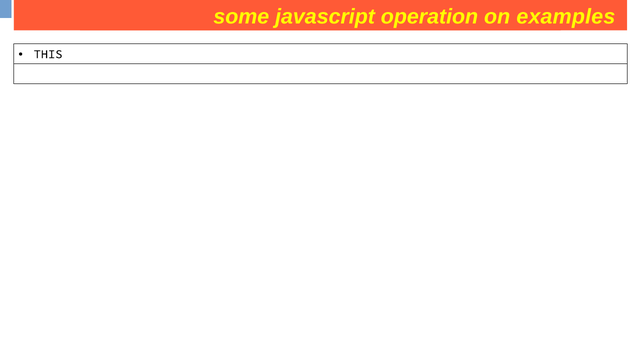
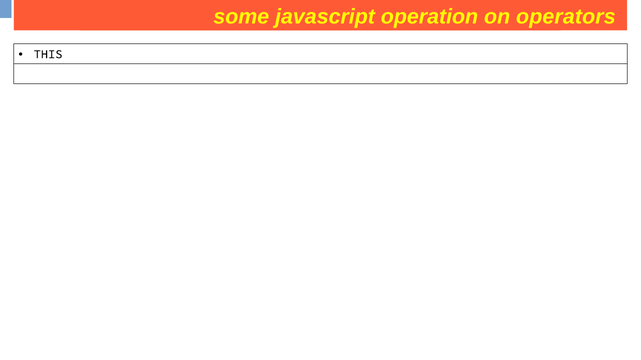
examples: examples -> operators
